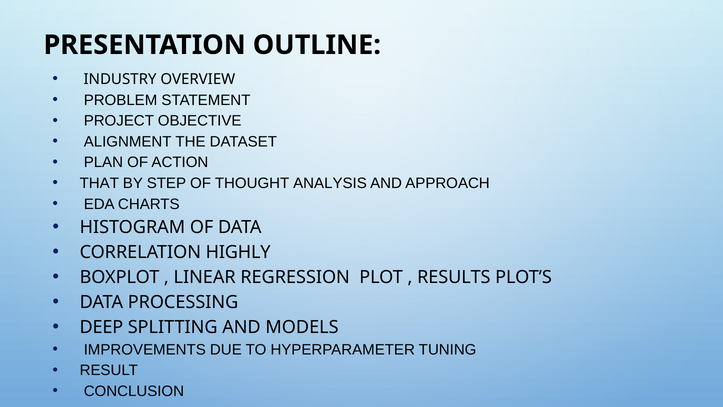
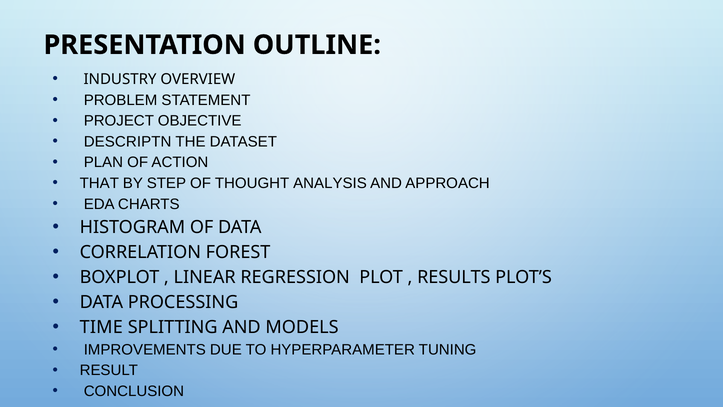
ALIGNMENT: ALIGNMENT -> DESCRIPTN
HIGHLY: HIGHLY -> FOREST
DEEP: DEEP -> TIME
